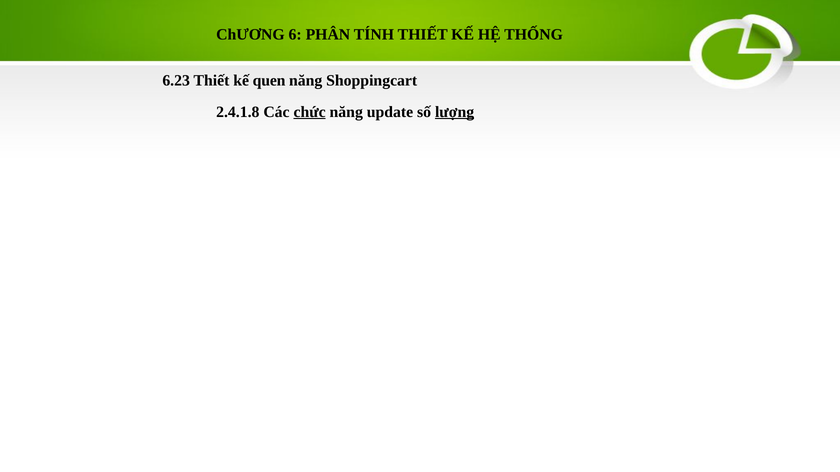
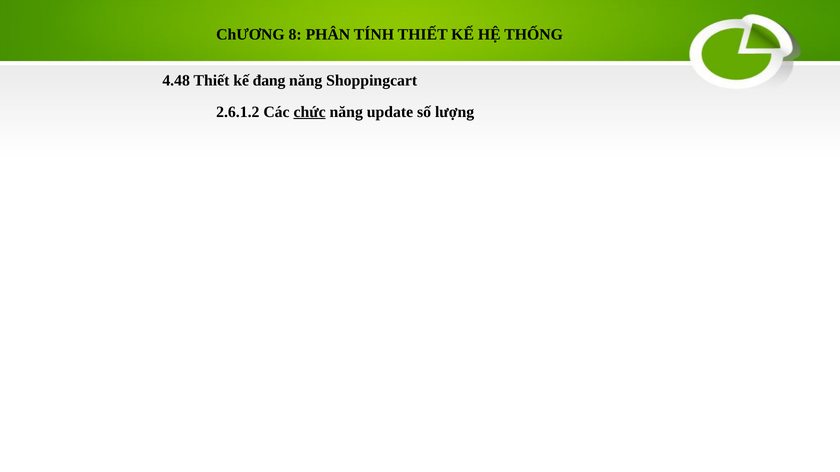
6: 6 -> 8
6.23: 6.23 -> 4.48
quen: quen -> đang
2.4.1.8: 2.4.1.8 -> 2.6.1.2
lượng underline: present -> none
